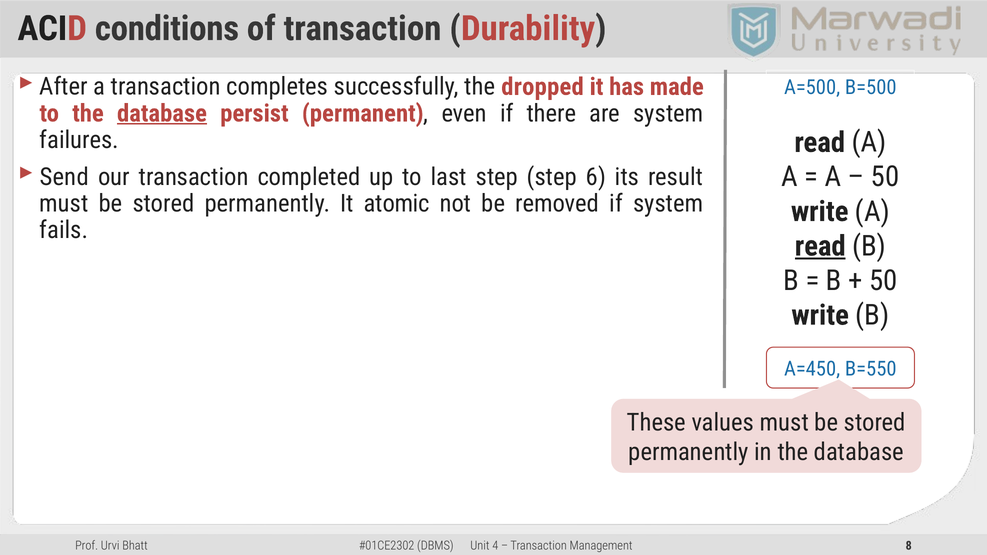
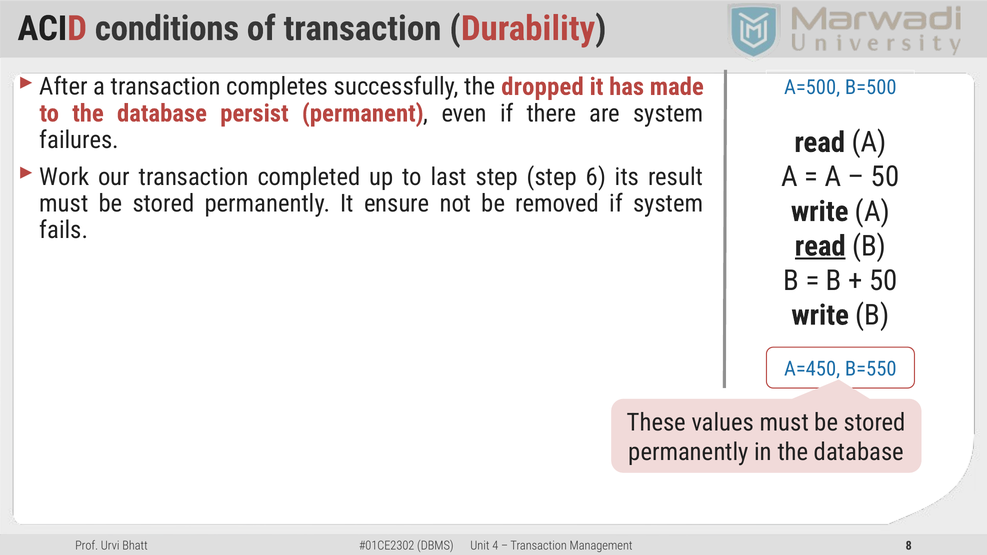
database at (162, 113) underline: present -> none
Send: Send -> Work
atomic: atomic -> ensure
